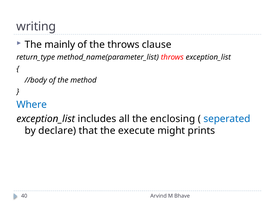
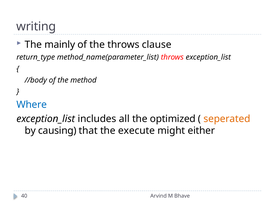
enclosing: enclosing -> optimized
seperated colour: blue -> orange
declare: declare -> causing
prints: prints -> either
